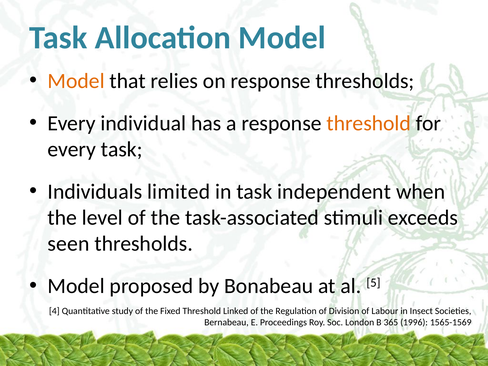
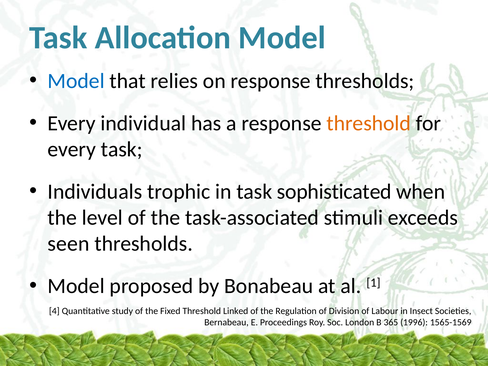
Model at (76, 81) colour: orange -> blue
limited: limited -> trophic
independent: independent -> sophisticated
5: 5 -> 1
